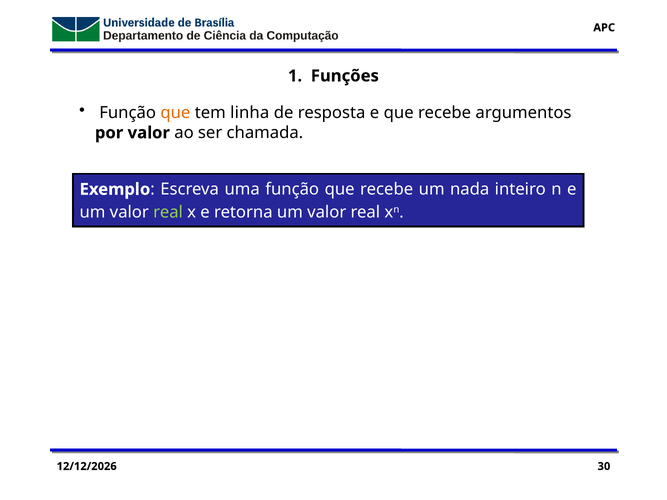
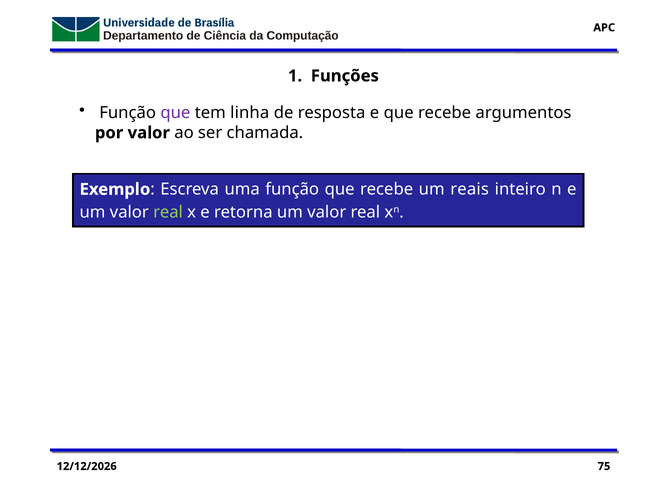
que at (175, 113) colour: orange -> purple
nada: nada -> reais
30: 30 -> 75
